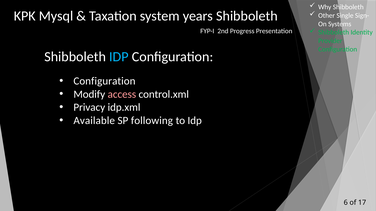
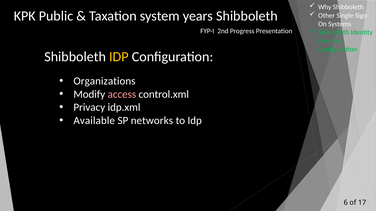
Mysql: Mysql -> Public
IDP at (119, 57) colour: light blue -> yellow
Configuration at (104, 81): Configuration -> Organizations
following: following -> networks
